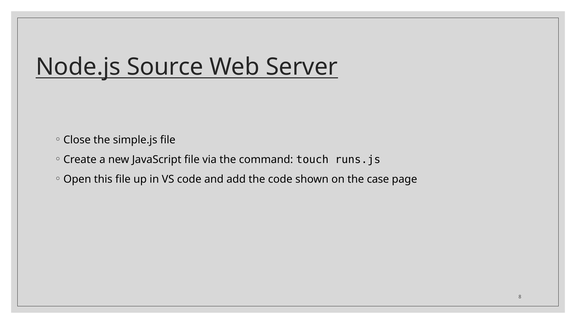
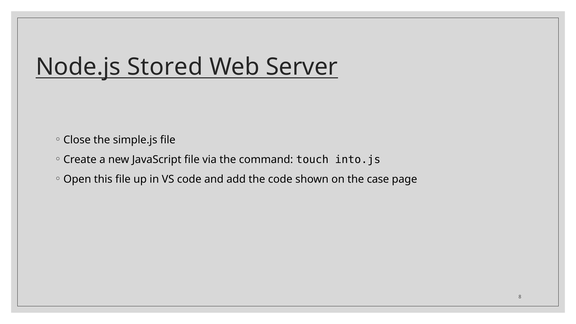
Source: Source -> Stored
runs.js: runs.js -> into.js
